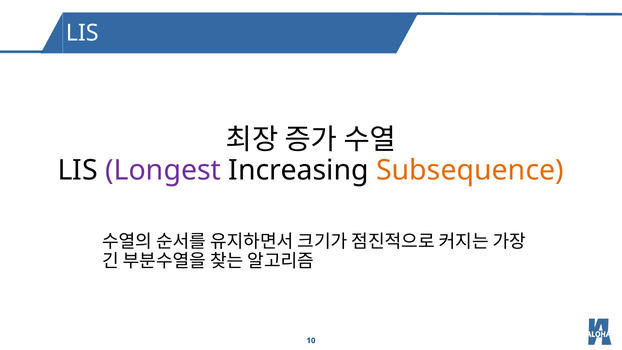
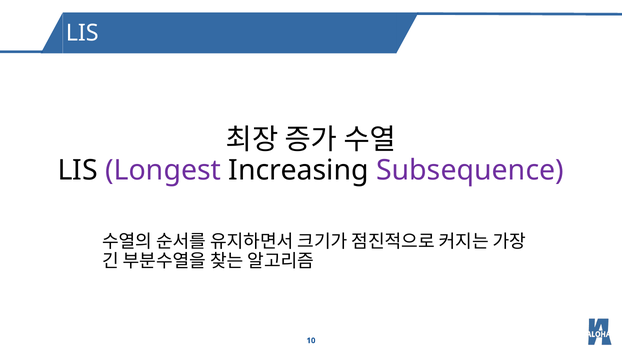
Subsequence colour: orange -> purple
